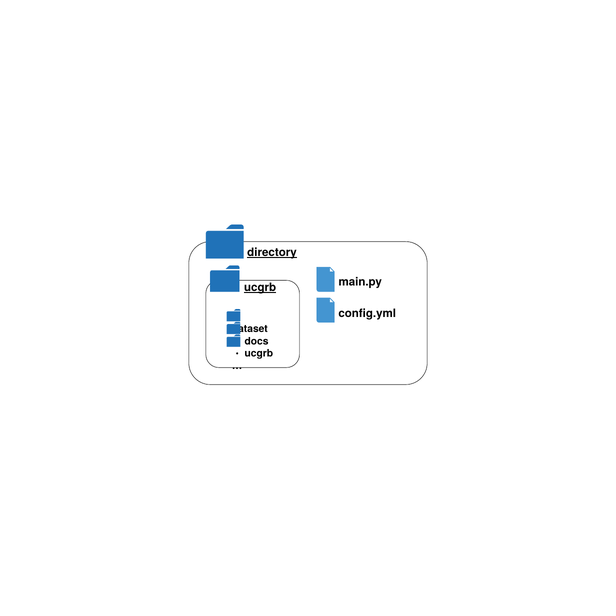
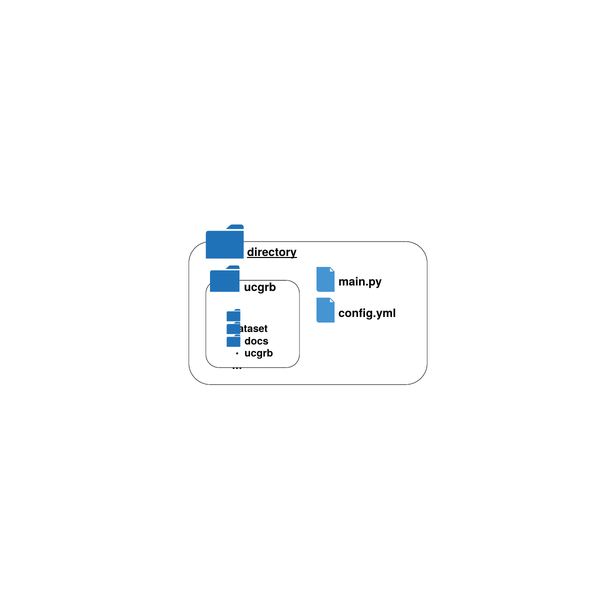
ucgrb underline: present -> none
